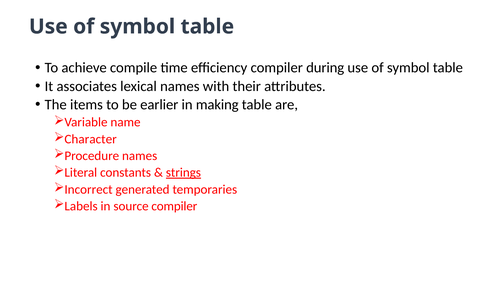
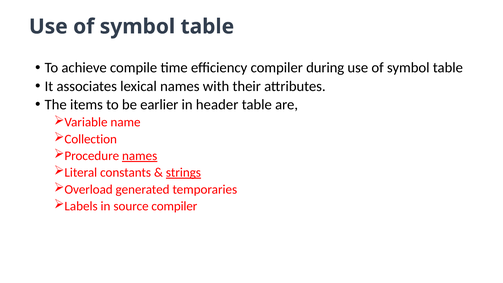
making: making -> header
Character: Character -> Collection
names at (140, 156) underline: none -> present
Incorrect: Incorrect -> Overload
